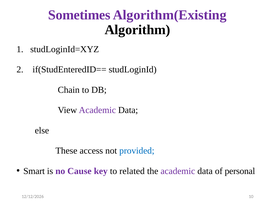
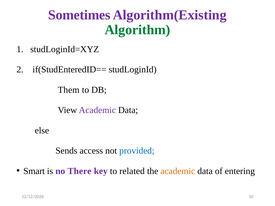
Algorithm colour: black -> green
Chain: Chain -> Them
These: These -> Sends
Cause: Cause -> There
academic at (178, 171) colour: purple -> orange
personal: personal -> entering
